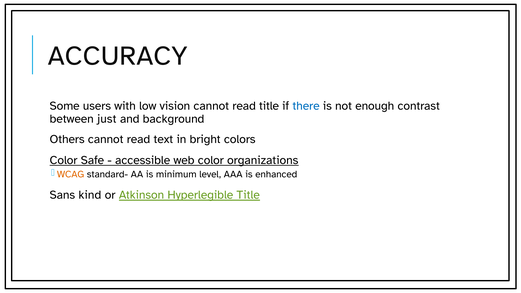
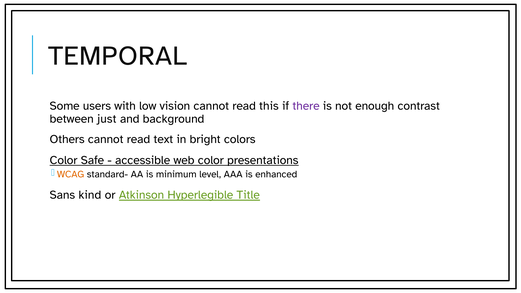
ACCURACY: ACCURACY -> TEMPORAL
read title: title -> this
there colour: blue -> purple
organizations: organizations -> presentations
